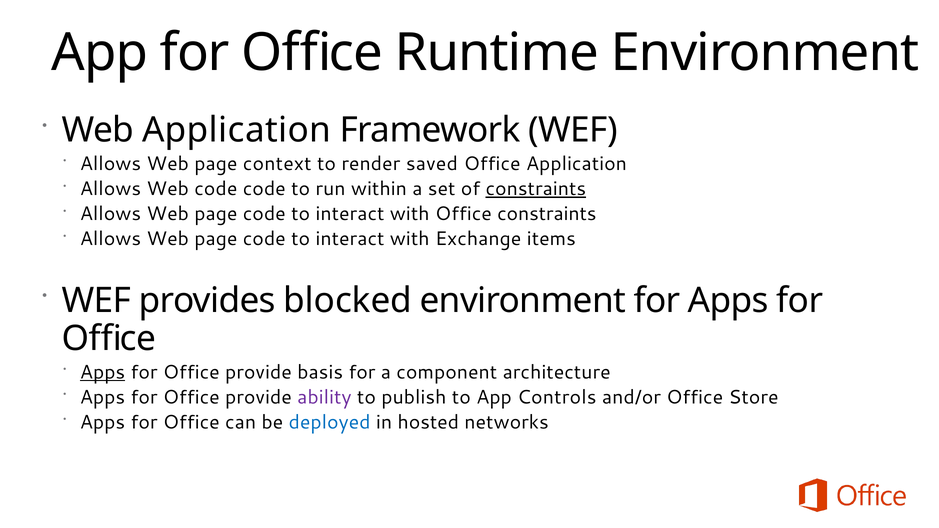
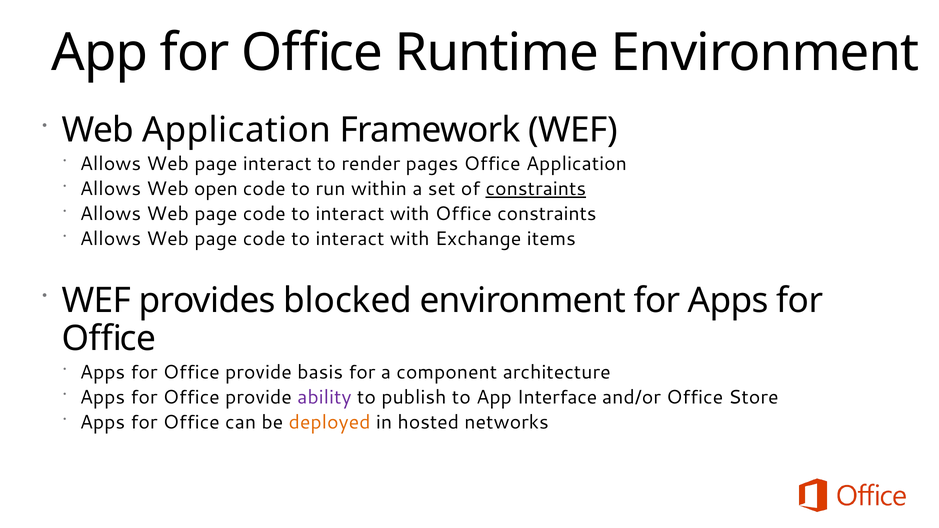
page context: context -> interact
saved: saved -> pages
Web code: code -> open
Apps at (103, 372) underline: present -> none
Controls: Controls -> Interface
deployed colour: blue -> orange
